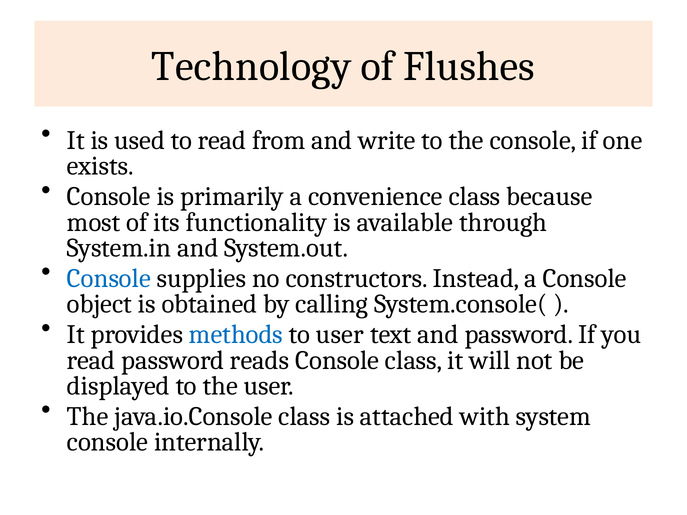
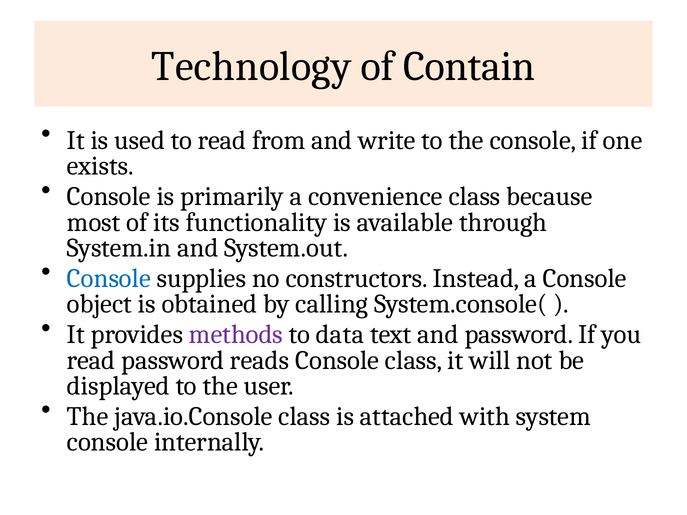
Flushes: Flushes -> Contain
methods colour: blue -> purple
to user: user -> data
